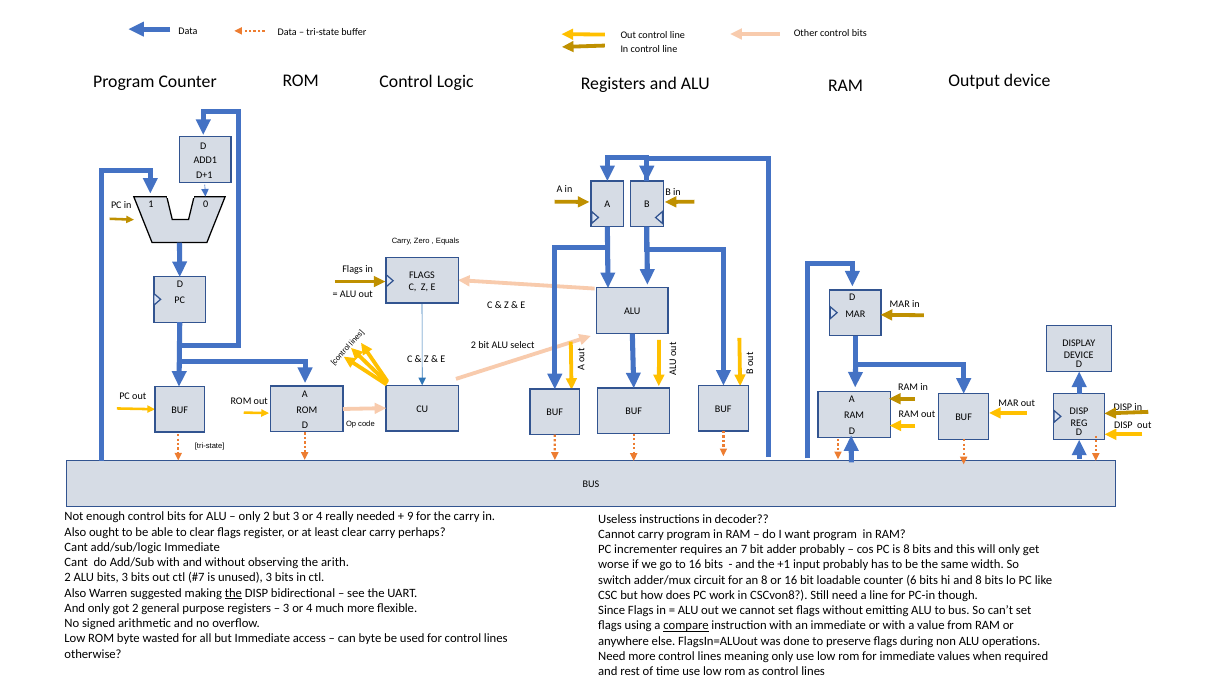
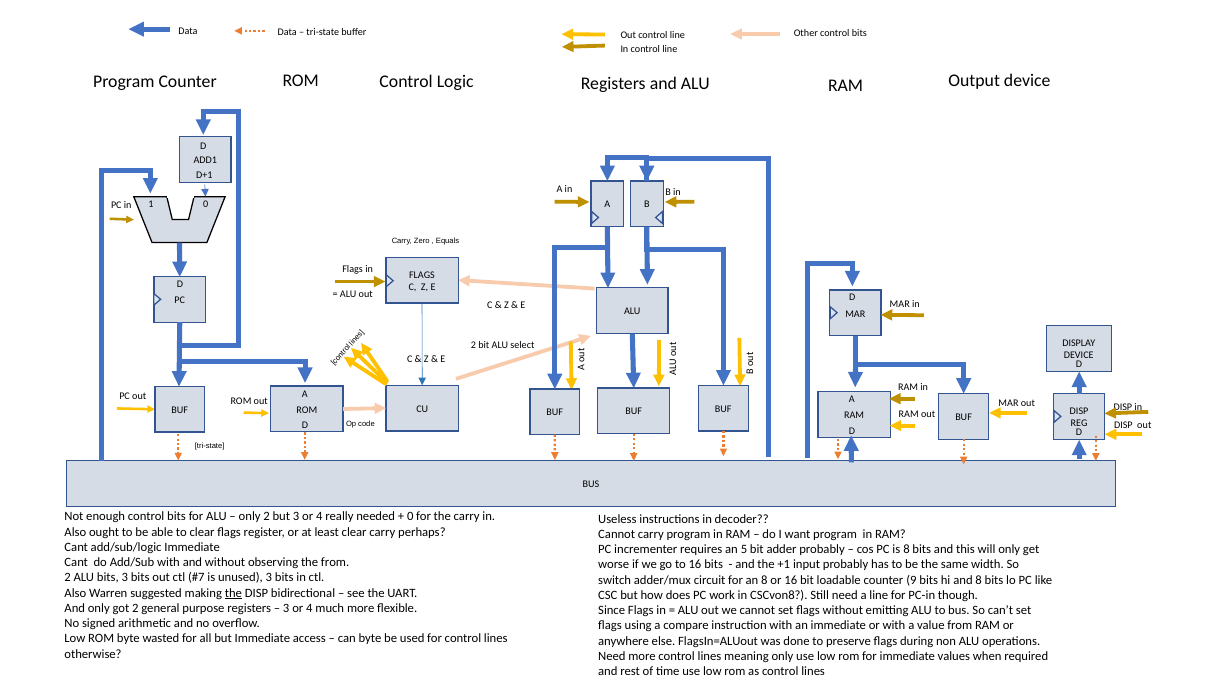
9 at (410, 516): 9 -> 0
7: 7 -> 5
the arith: arith -> from
6: 6 -> 9
compare underline: present -> none
